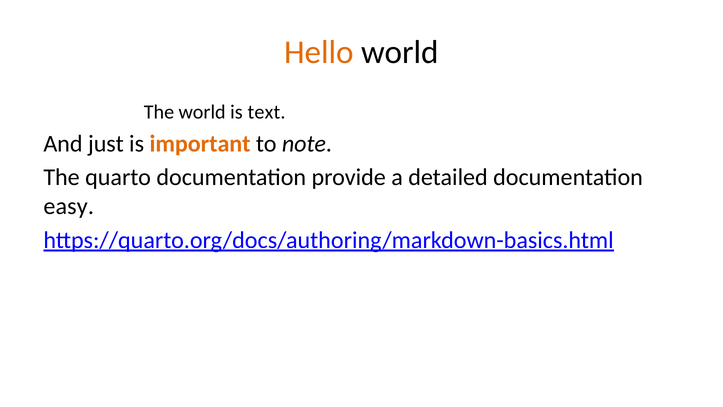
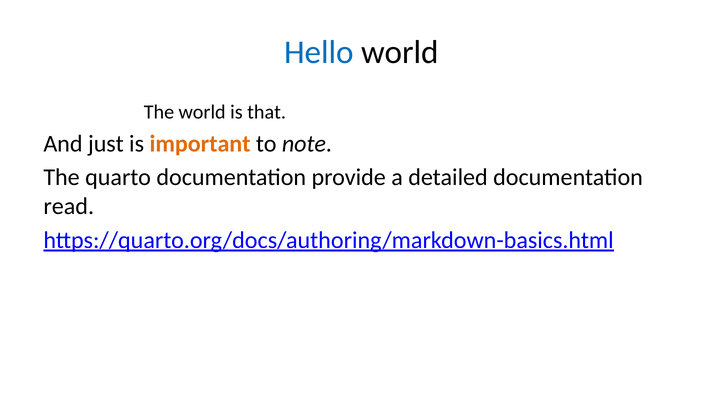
Hello colour: orange -> blue
text: text -> that
easy: easy -> read
